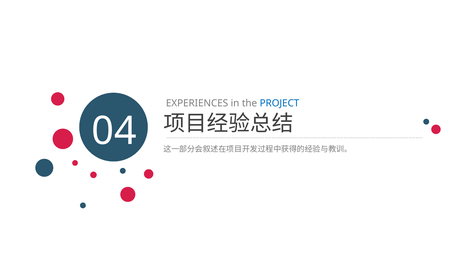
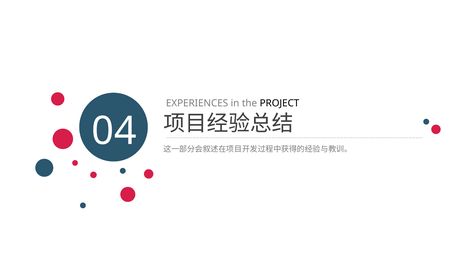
PROJECT colour: blue -> black
